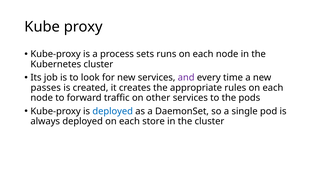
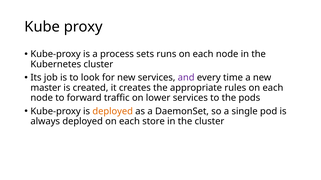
passes: passes -> master
other: other -> lower
deployed at (113, 112) colour: blue -> orange
